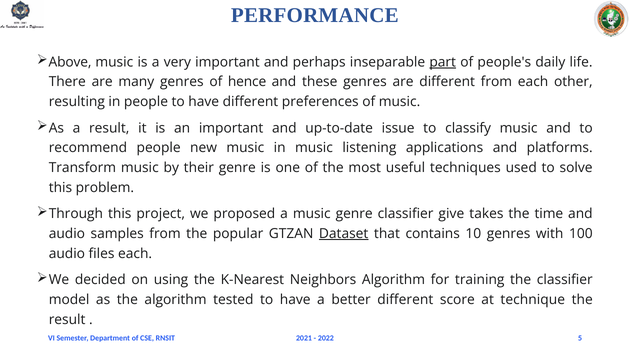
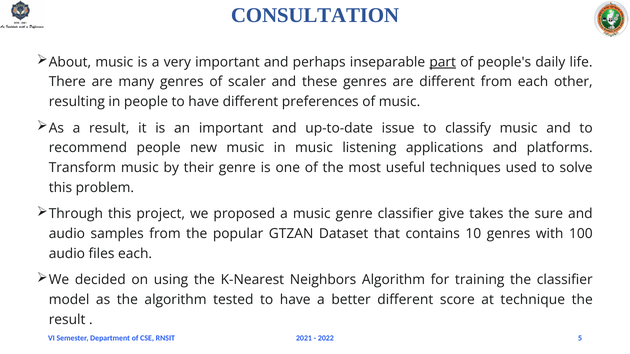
PERFORMANCE: PERFORMANCE -> CONSULTATION
Above: Above -> About
hence: hence -> scaler
time: time -> sure
Dataset underline: present -> none
